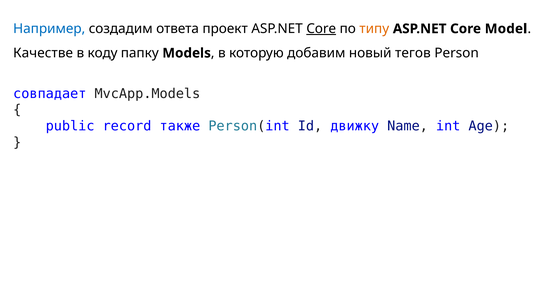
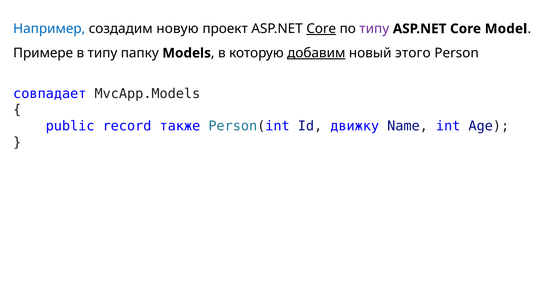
ответа: ответа -> новую
типу at (374, 29) colour: orange -> purple
Качестве: Качестве -> Примере
в коду: коду -> типу
добавим underline: none -> present
тегов: тегов -> этого
